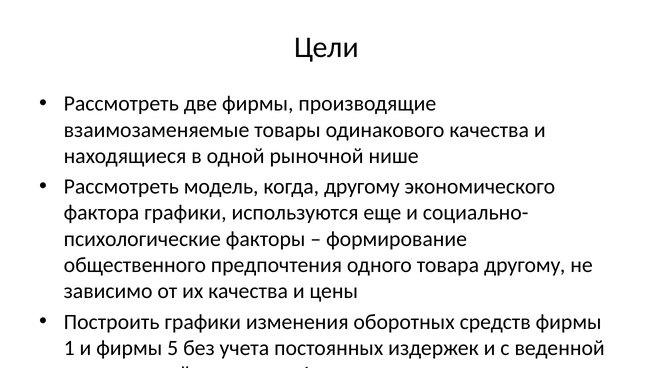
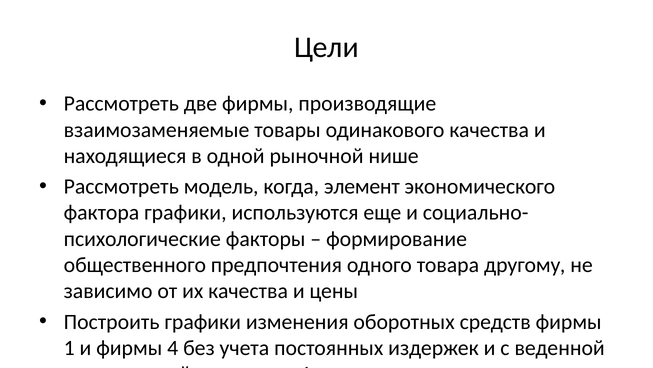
когда другому: другому -> элемент
5: 5 -> 4
